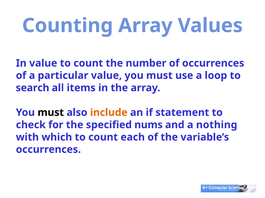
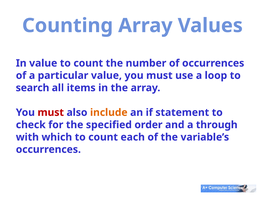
must at (51, 113) colour: black -> red
nums: nums -> order
nothing: nothing -> through
